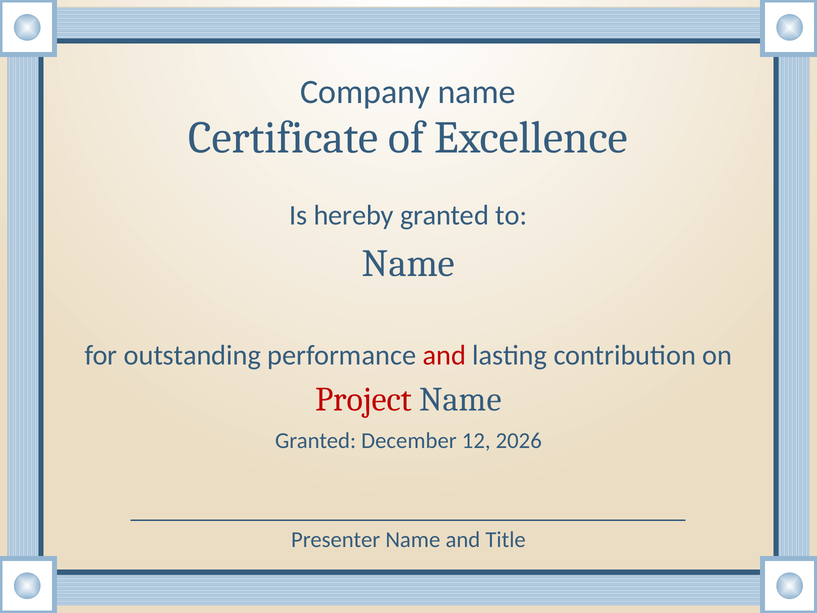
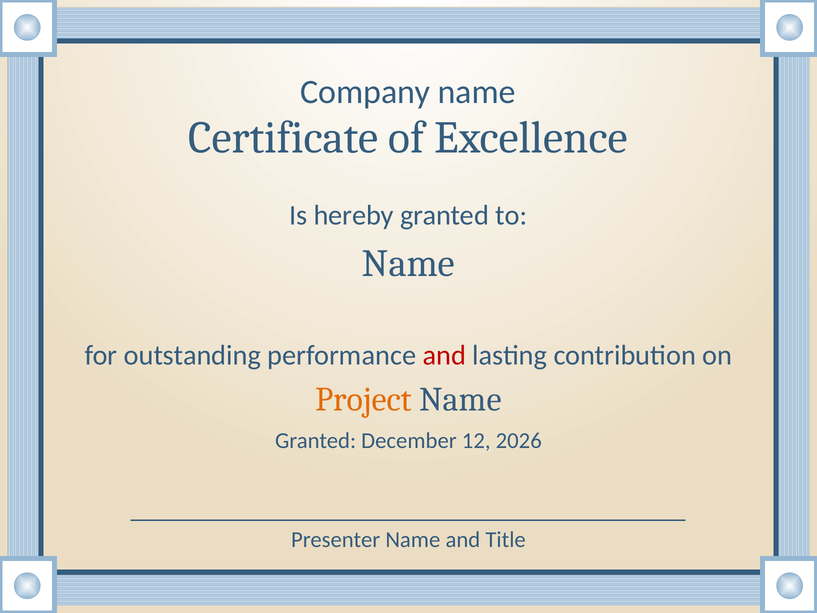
Project colour: red -> orange
